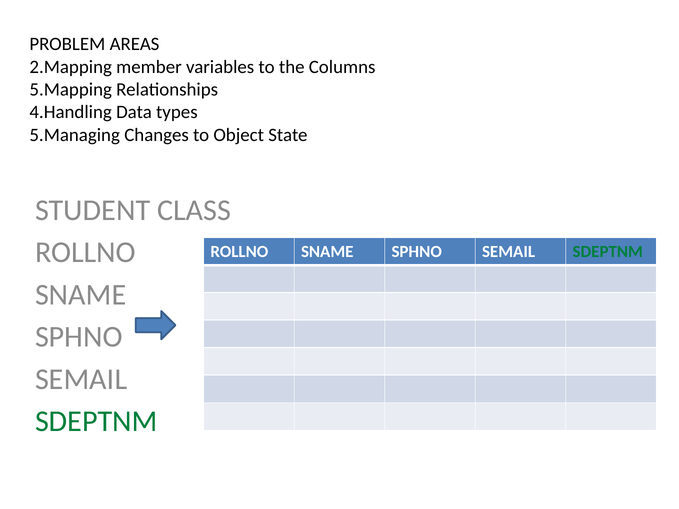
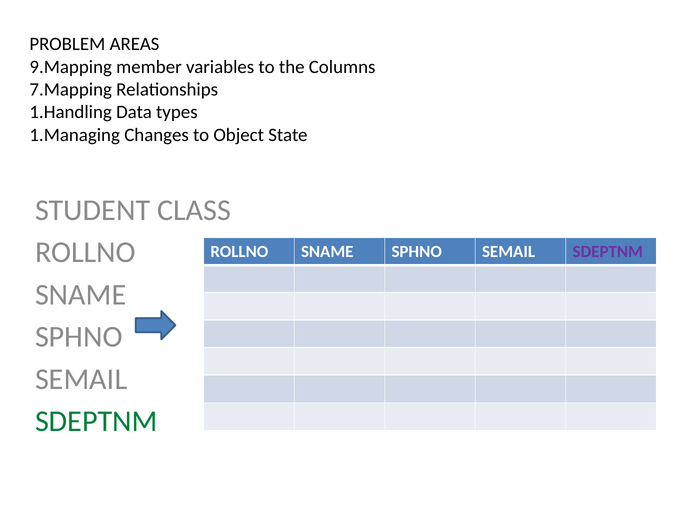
2.Mapping: 2.Mapping -> 9.Mapping
5.Mapping: 5.Mapping -> 7.Mapping
4.Handling: 4.Handling -> 1.Handling
5.Managing: 5.Managing -> 1.Managing
SDEPTNM at (608, 252) colour: green -> purple
